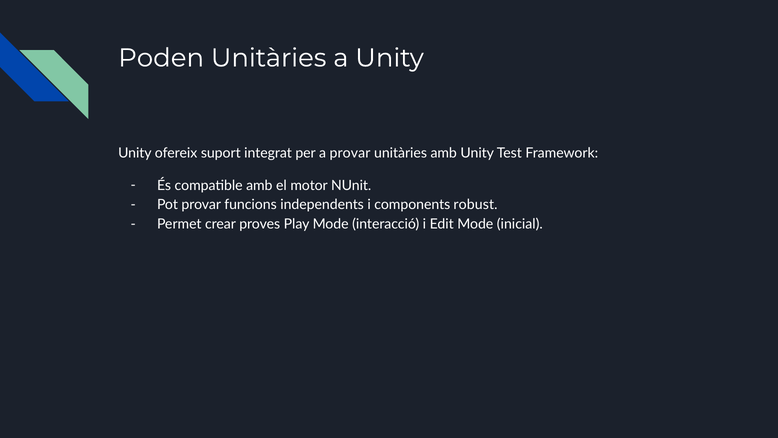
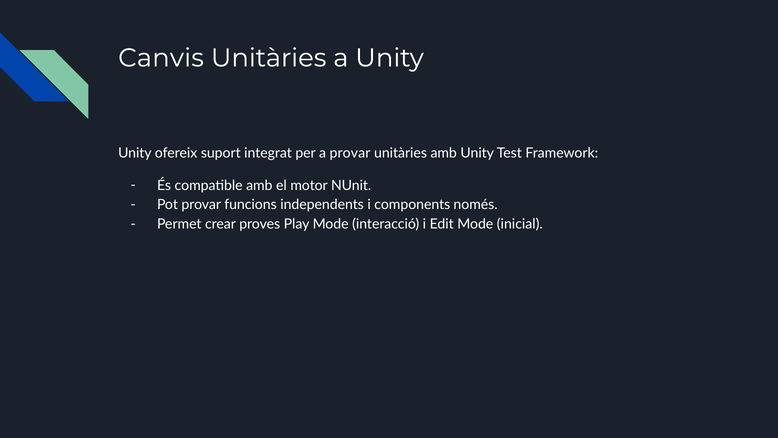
Poden: Poden -> Canvis
robust: robust -> només
